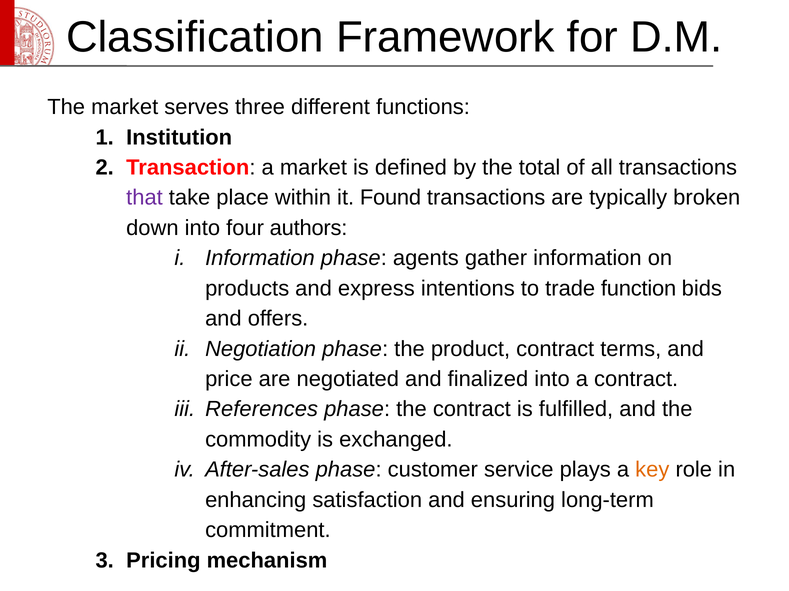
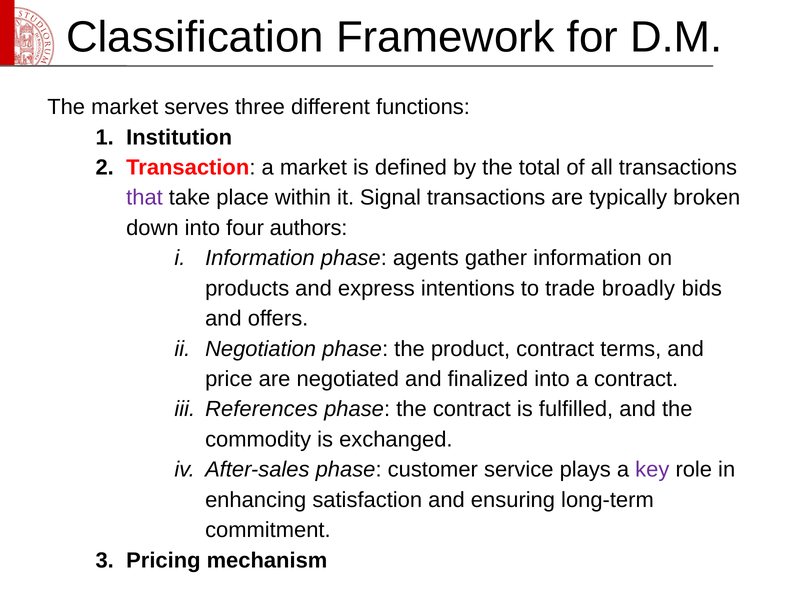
Found: Found -> Signal
function: function -> broadly
key colour: orange -> purple
